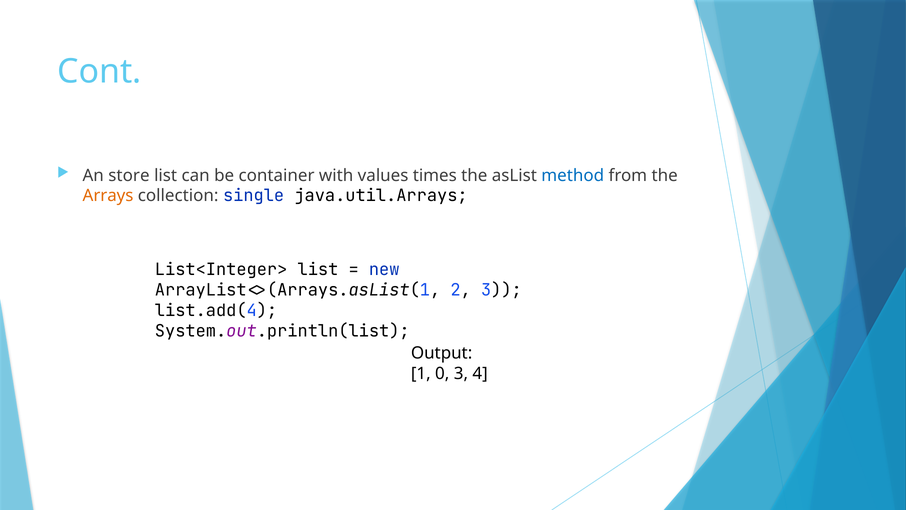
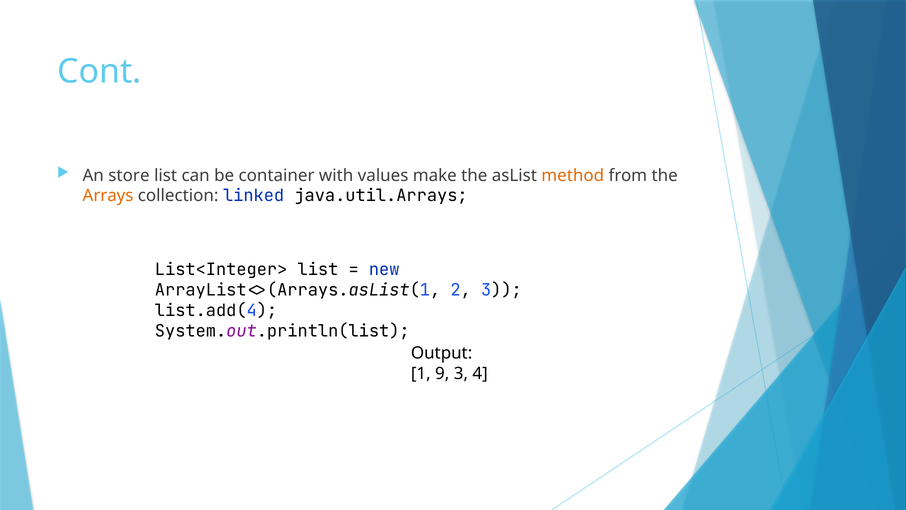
times: times -> make
method colour: blue -> orange
single: single -> linked
0: 0 -> 9
